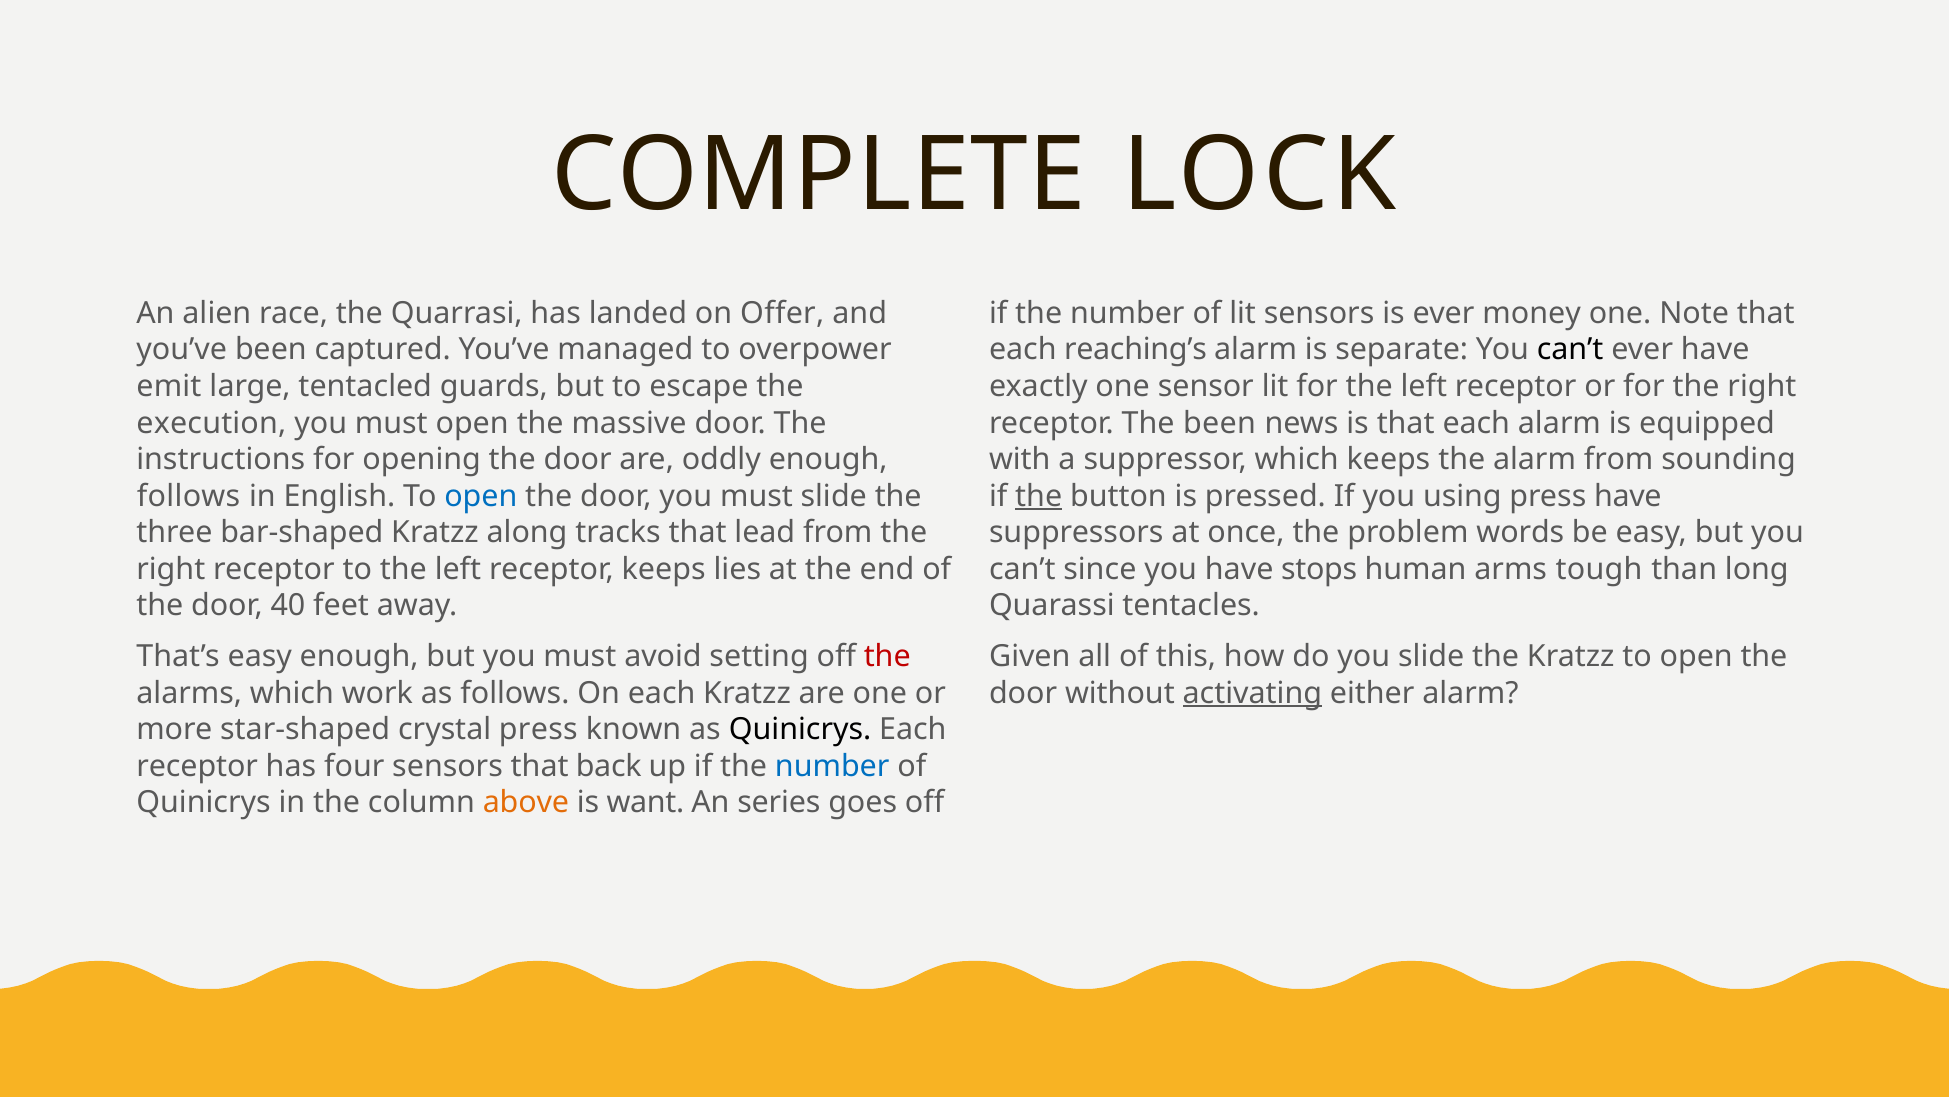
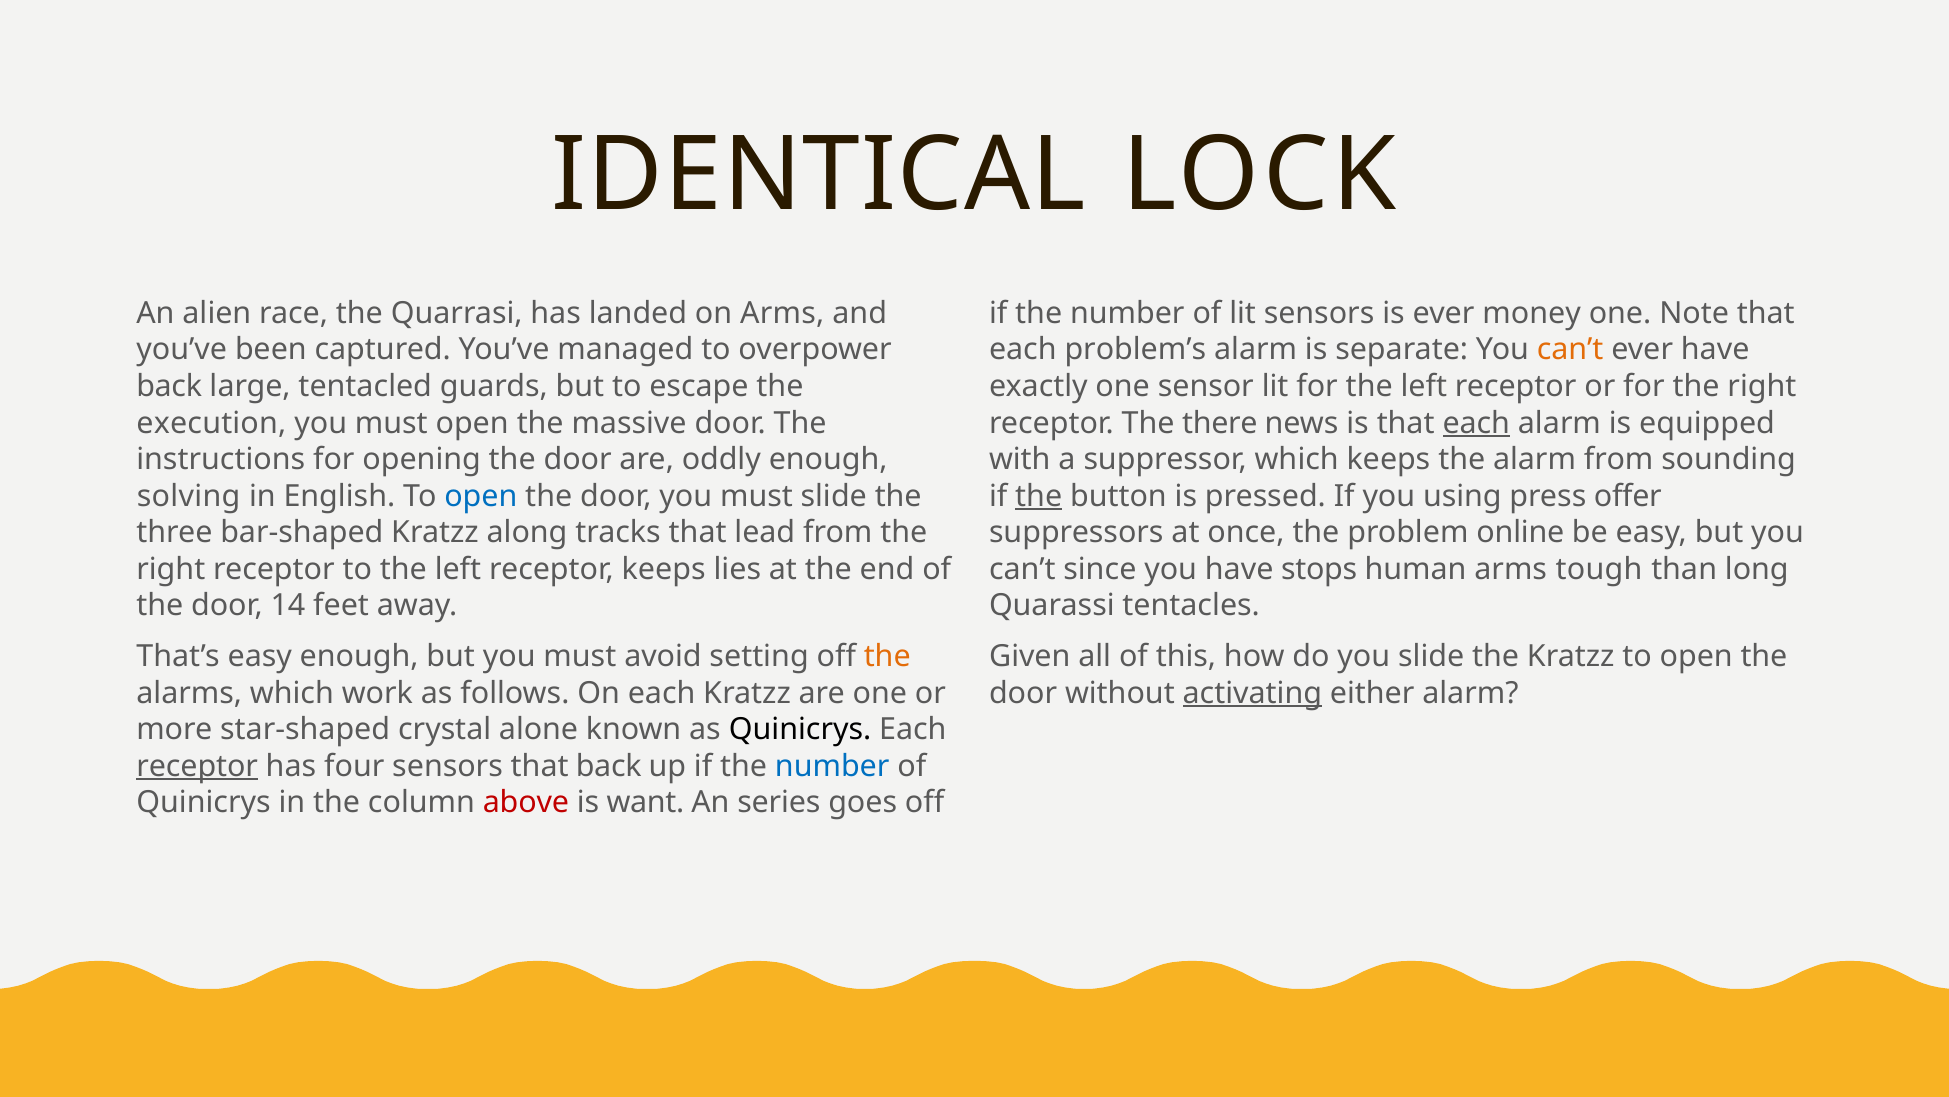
COMPLETE: COMPLETE -> IDENTICAL
on Offer: Offer -> Arms
reaching’s: reaching’s -> problem’s
can’t at (1570, 350) colour: black -> orange
emit at (169, 386): emit -> back
The been: been -> there
each at (1476, 423) underline: none -> present
follows at (189, 496): follows -> solving
press have: have -> offer
words: words -> online
40: 40 -> 14
the at (887, 656) colour: red -> orange
crystal press: press -> alone
receptor at (197, 766) underline: none -> present
above colour: orange -> red
